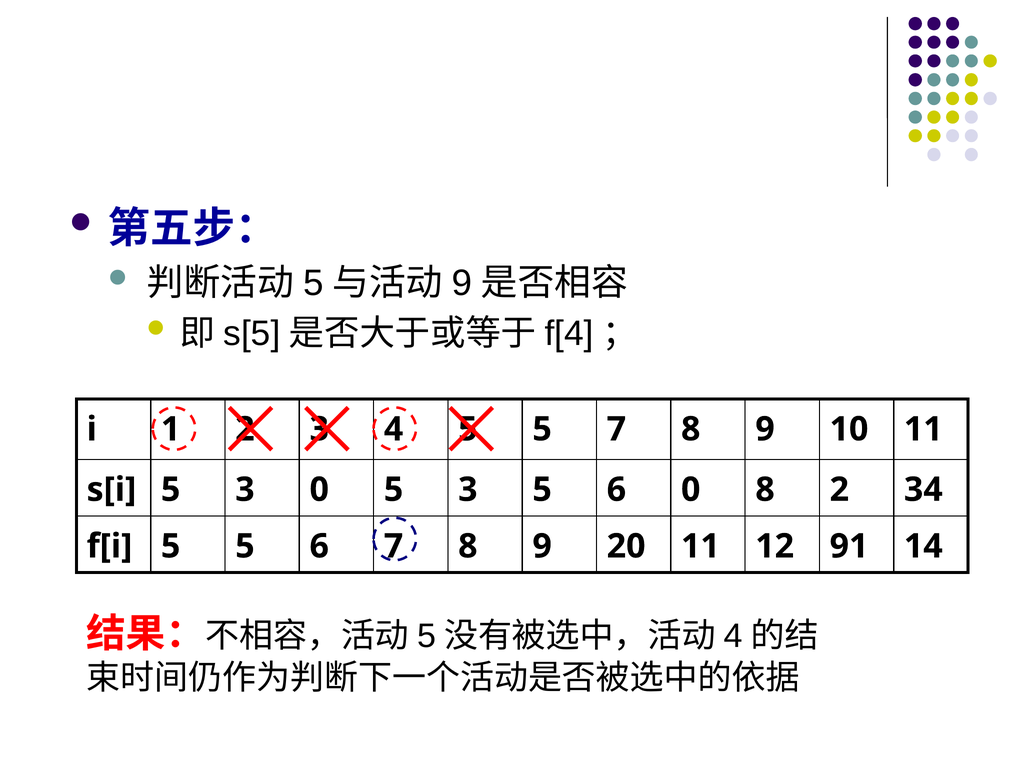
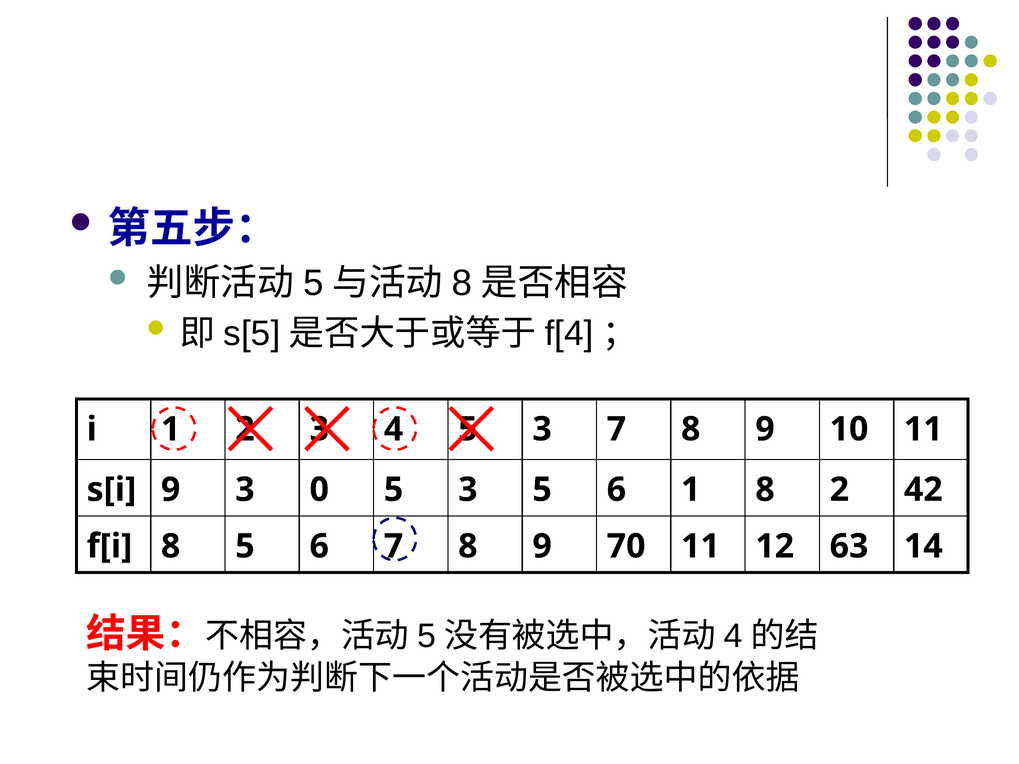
9 at (462, 283): 9 -> 8
5 at (542, 429): 5 -> 3
s[i 5: 5 -> 9
6 0: 0 -> 1
34: 34 -> 42
f[i 5: 5 -> 8
20: 20 -> 70
91: 91 -> 63
